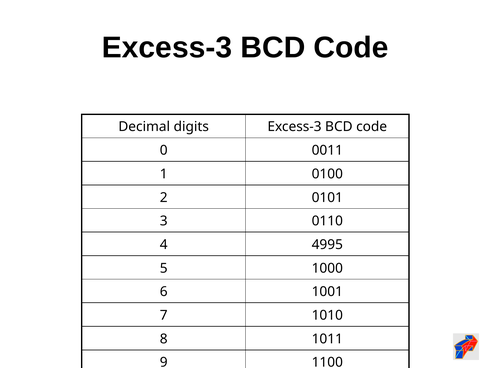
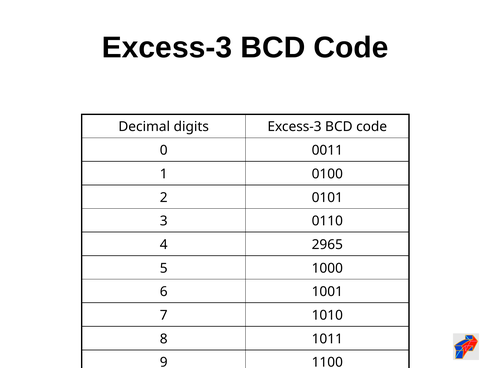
4995: 4995 -> 2965
